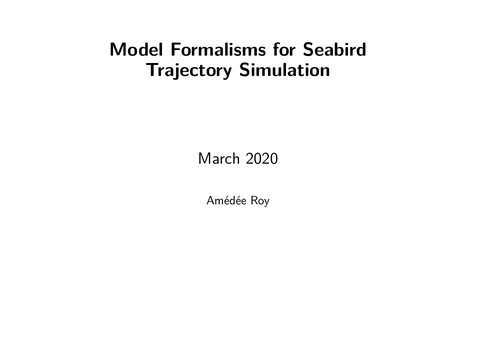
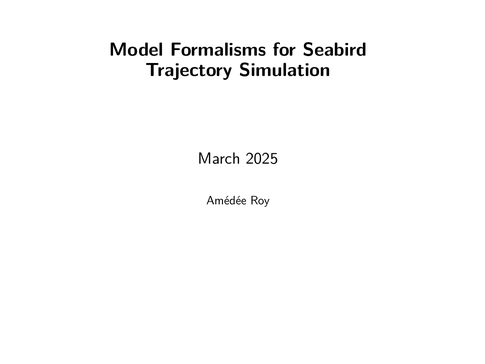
2020: 2020 -> 2025
